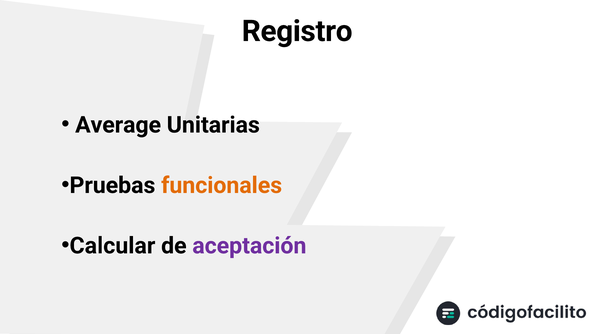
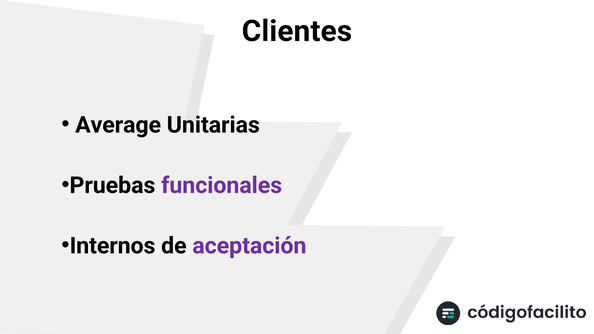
Registro: Registro -> Clientes
funcionales colour: orange -> purple
Calcular: Calcular -> Internos
